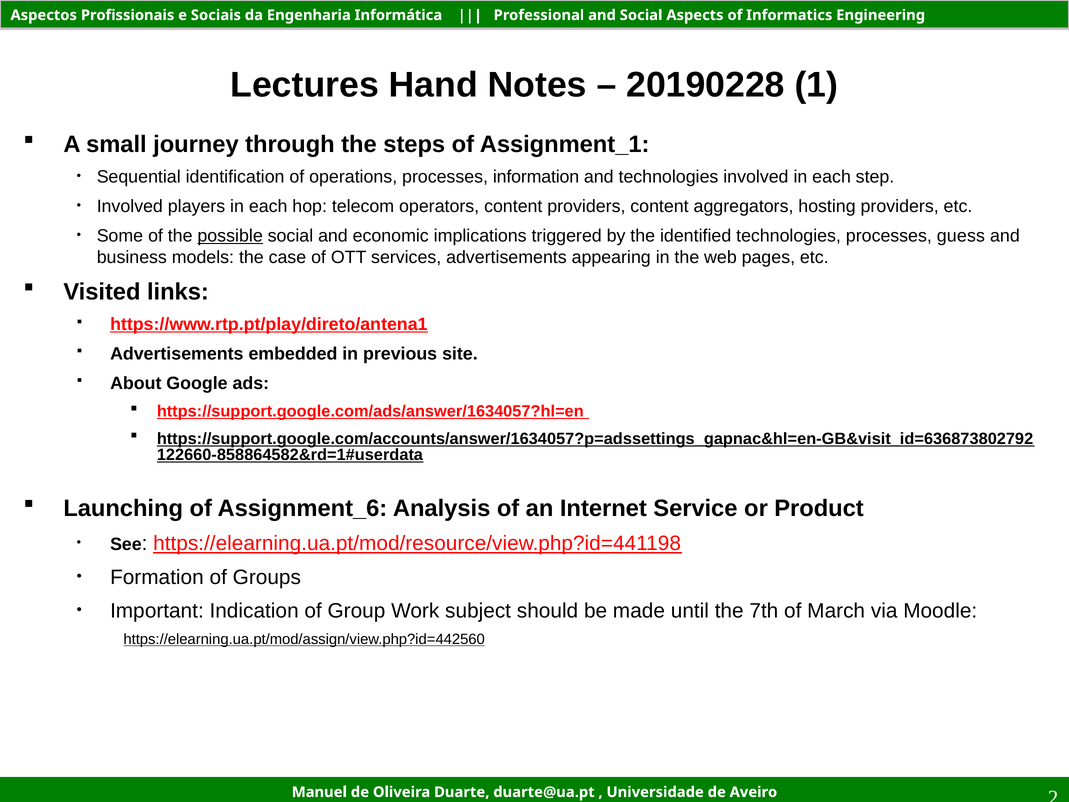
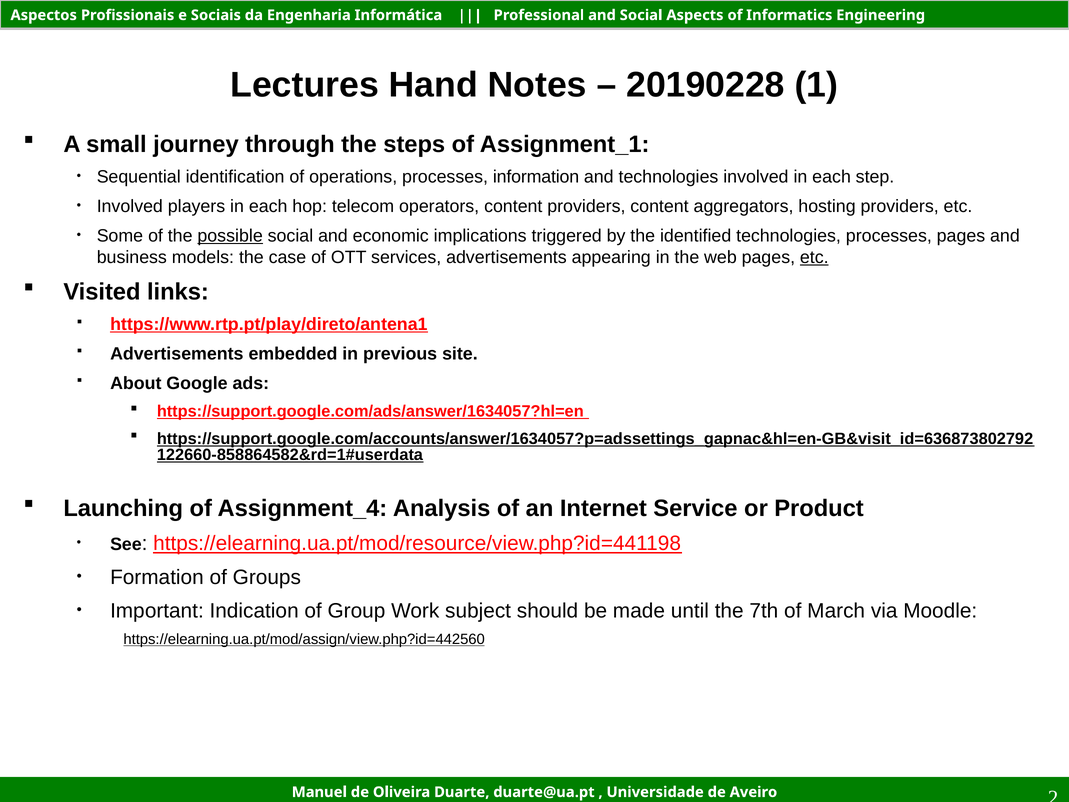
processes guess: guess -> pages
etc at (814, 257) underline: none -> present
Assignment_6: Assignment_6 -> Assignment_4
